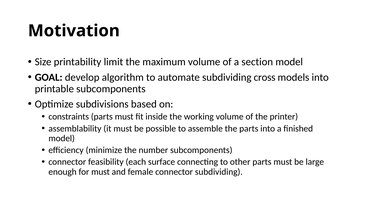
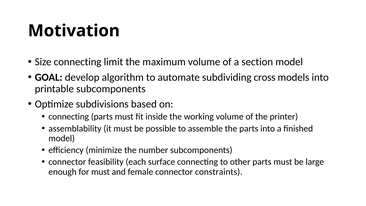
Size printability: printability -> connecting
constraints at (69, 117): constraints -> connecting
connector subdividing: subdividing -> constraints
